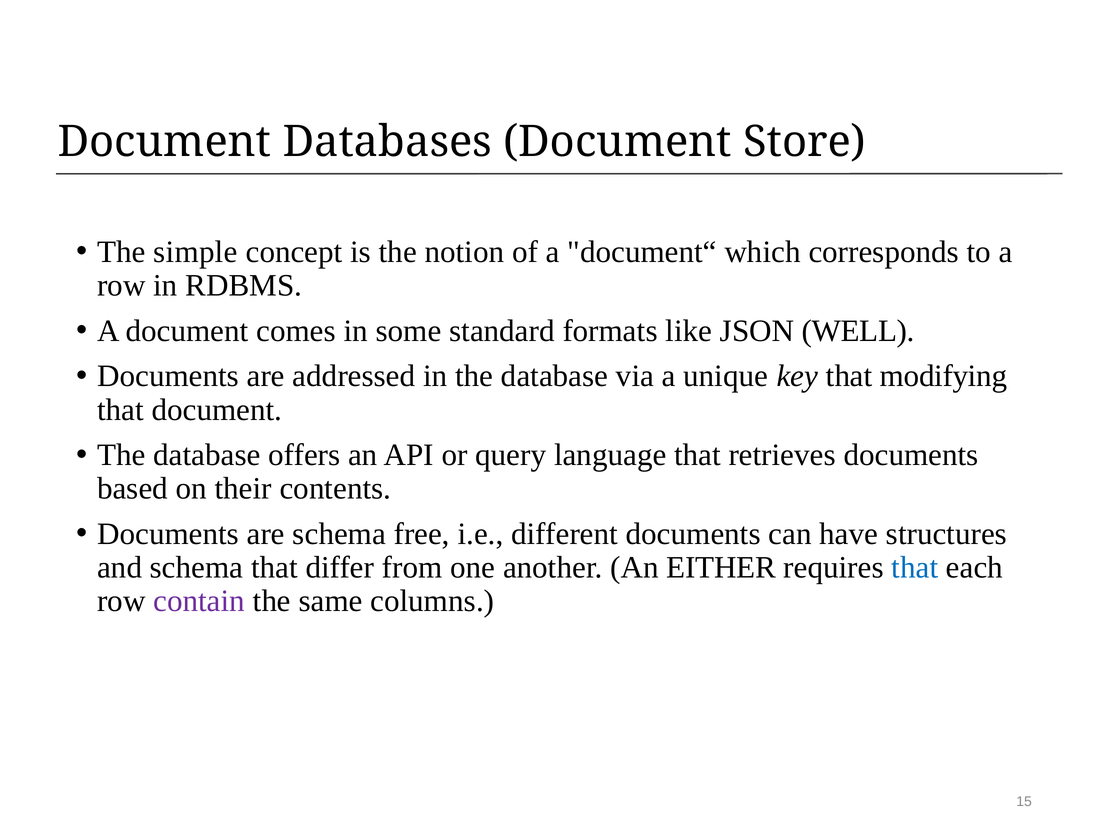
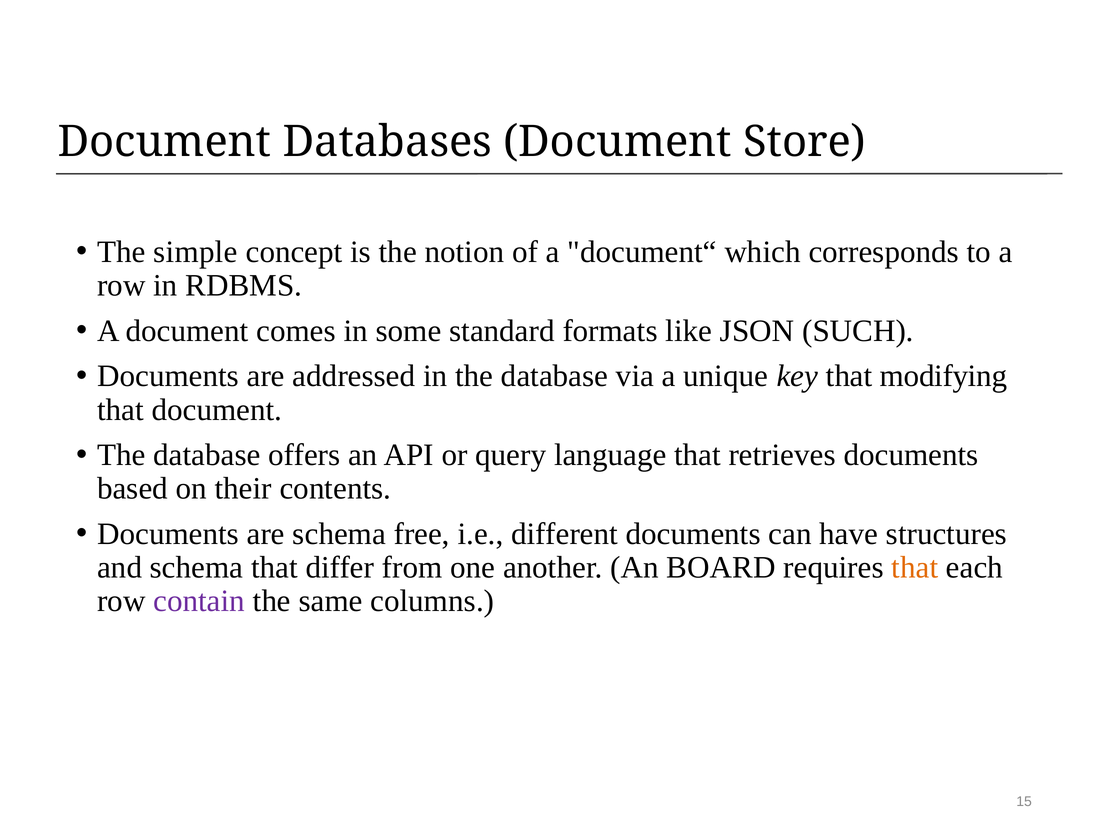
WELL: WELL -> SUCH
EITHER: EITHER -> BOARD
that at (915, 568) colour: blue -> orange
